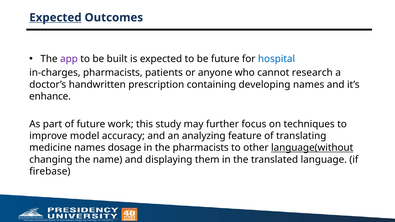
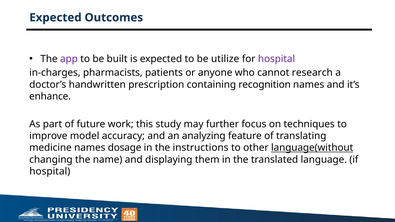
Expected at (55, 18) underline: present -> none
be future: future -> utilize
hospital at (277, 59) colour: blue -> purple
developing: developing -> recognition
the pharmacists: pharmacists -> instructions
firebase at (50, 172): firebase -> hospital
